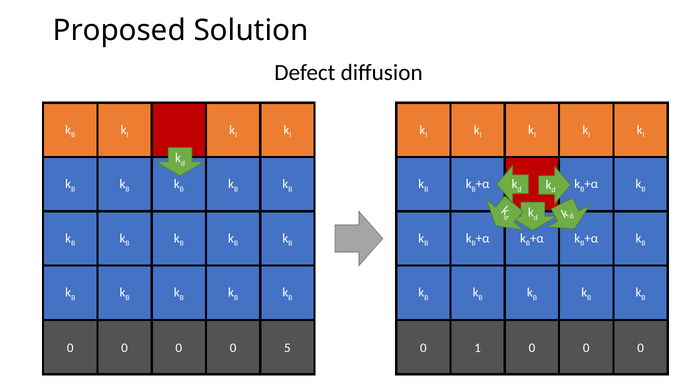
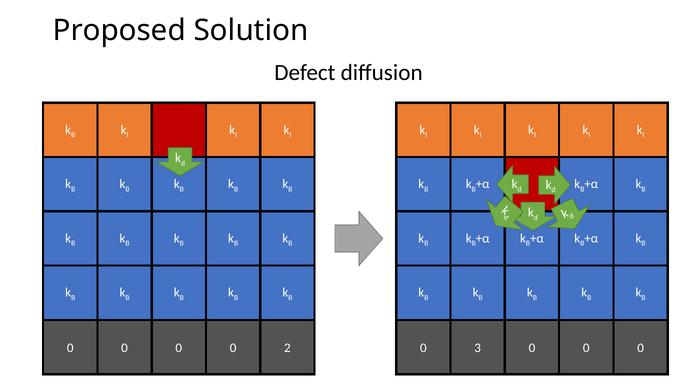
5: 5 -> 2
1: 1 -> 3
